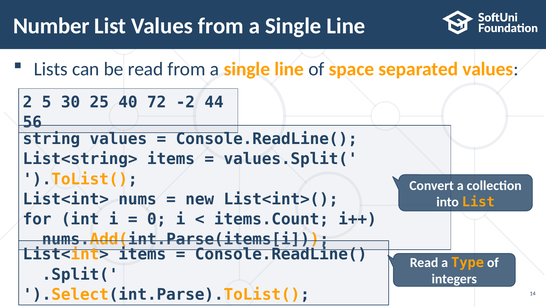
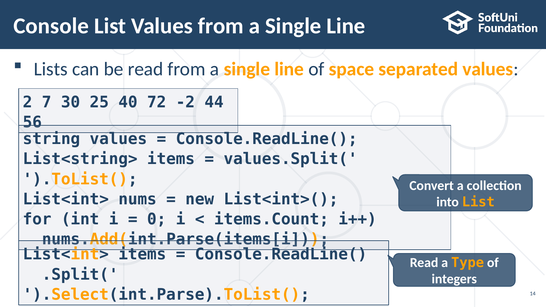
Number: Number -> Console
5: 5 -> 7
